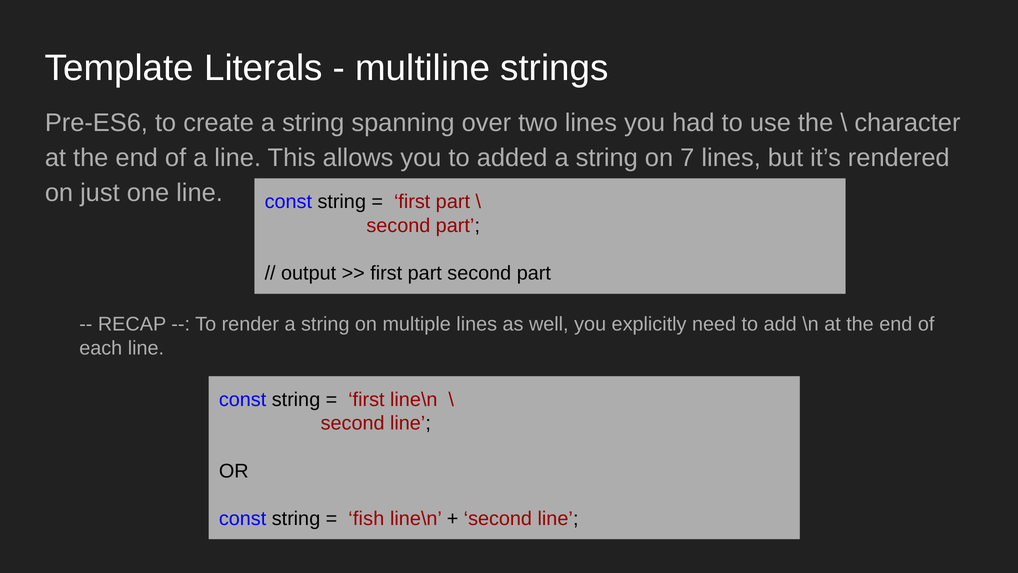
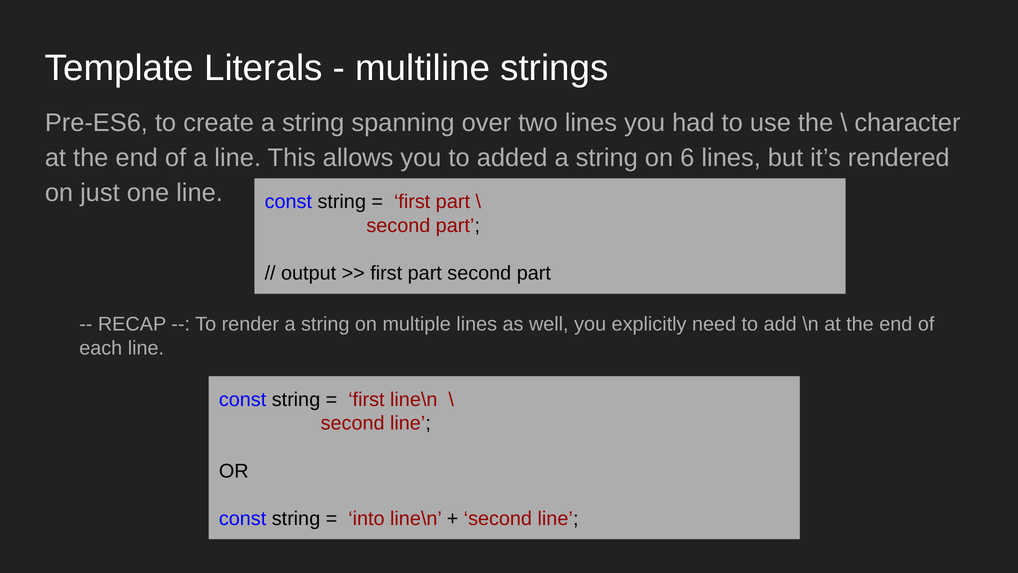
7: 7 -> 6
fish: fish -> into
